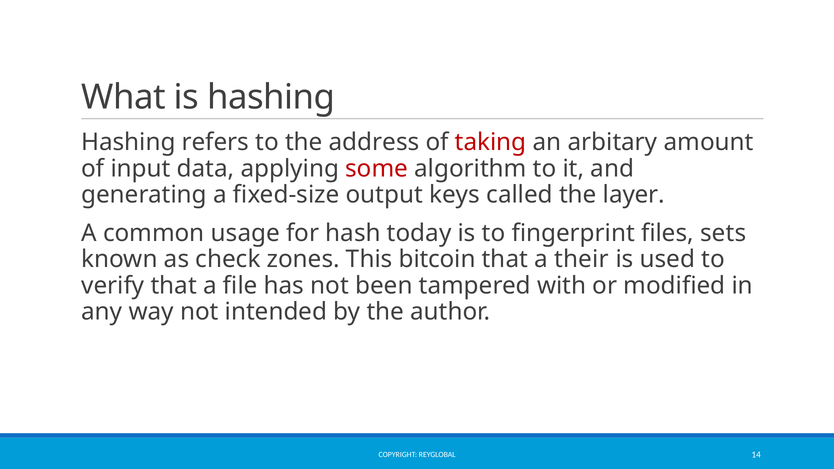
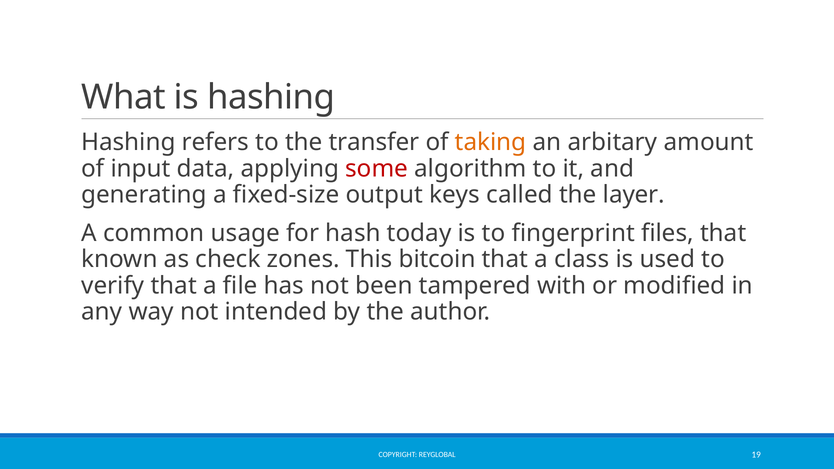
address: address -> transfer
taking colour: red -> orange
files sets: sets -> that
their: their -> class
14: 14 -> 19
